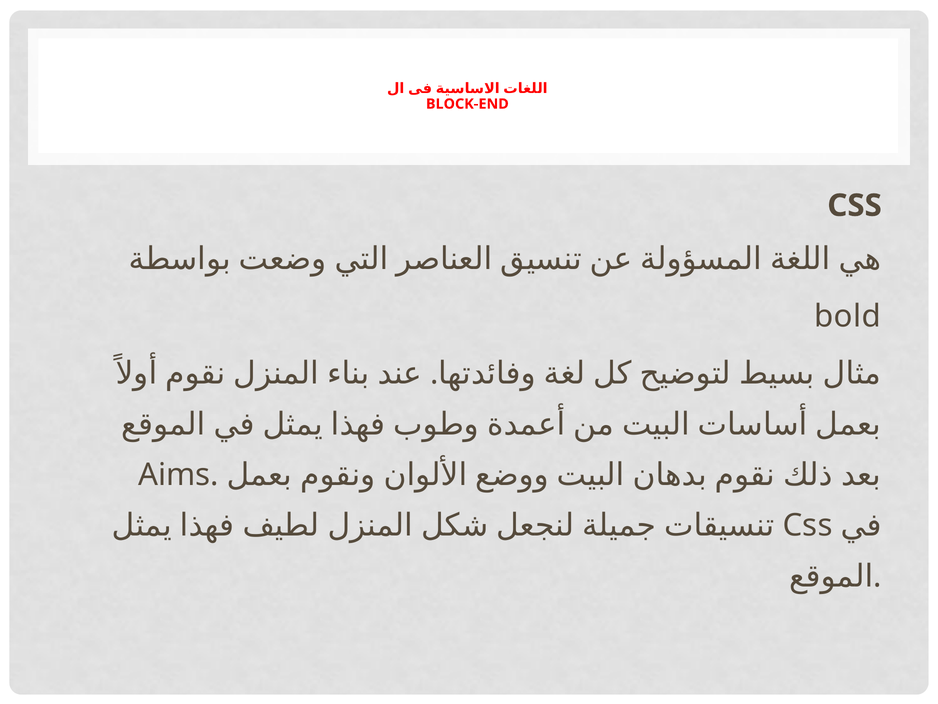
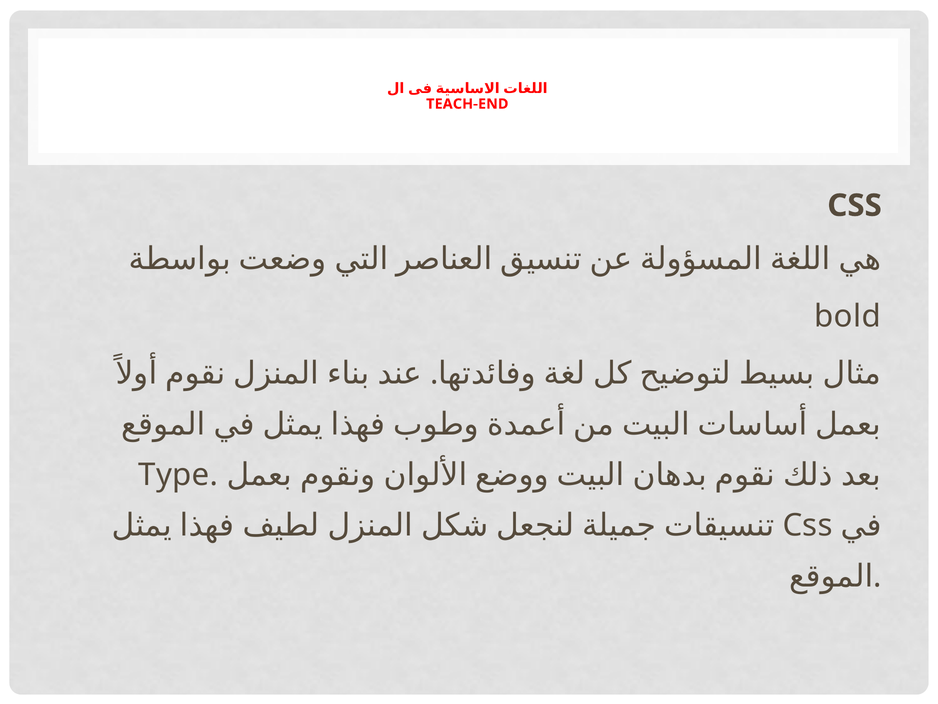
BLOCK-END: BLOCK-END -> TEACH-END
Aims: Aims -> Type
